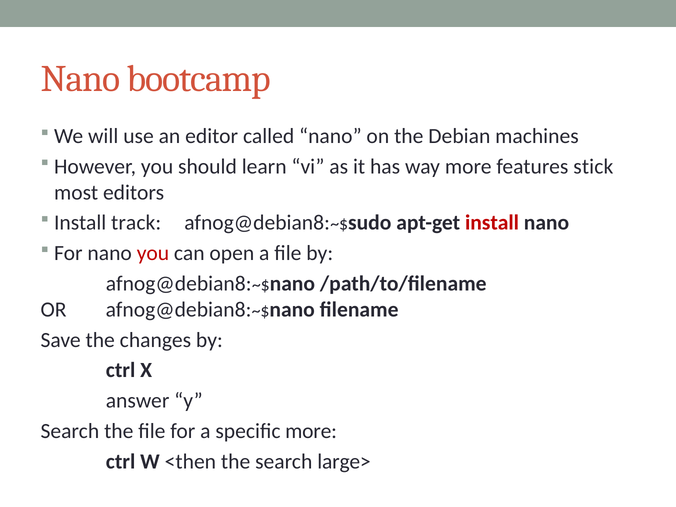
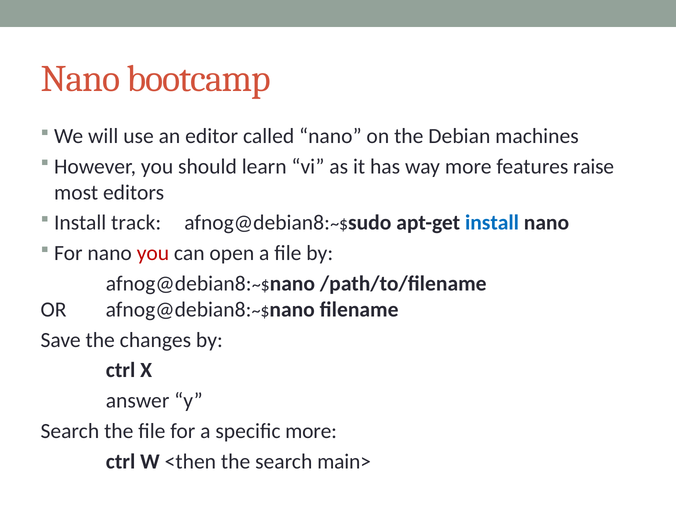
stick: stick -> raise
install at (492, 223) colour: red -> blue
large>: large> -> main>
